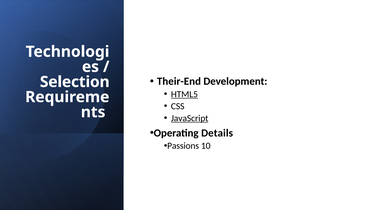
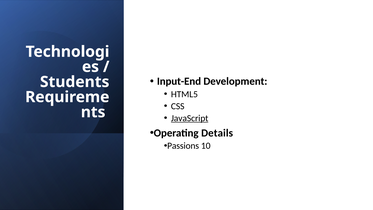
Their-End: Their-End -> Input-End
Selection: Selection -> Students
HTML5 underline: present -> none
